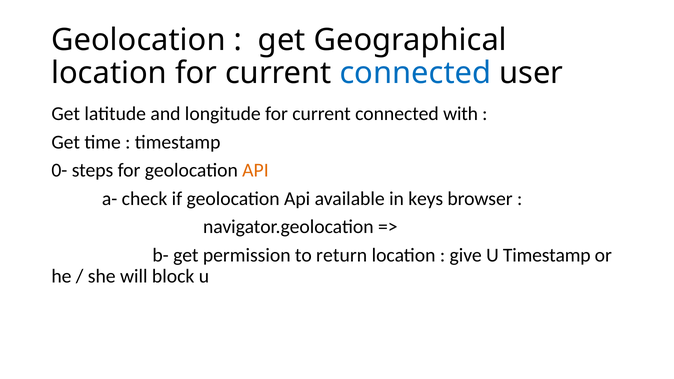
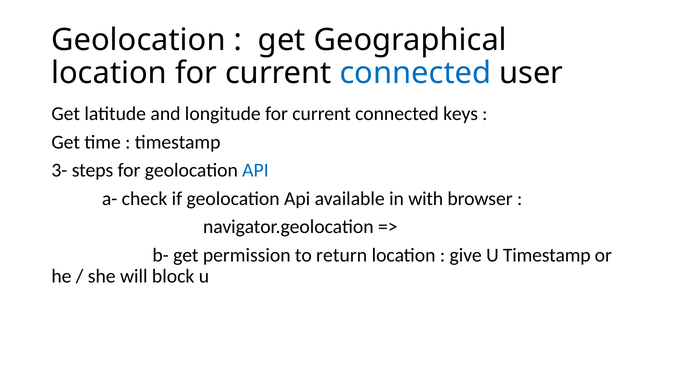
with: with -> keys
0-: 0- -> 3-
API at (255, 170) colour: orange -> blue
keys: keys -> with
